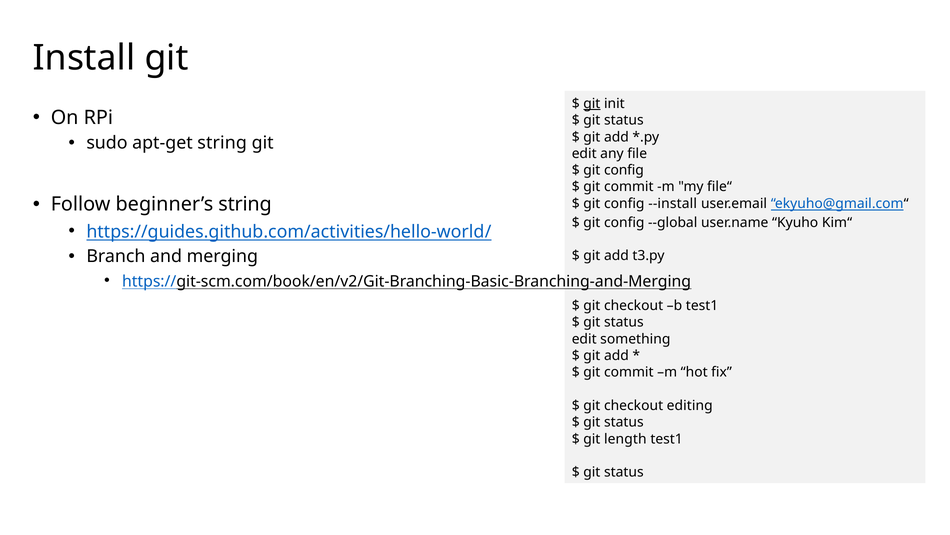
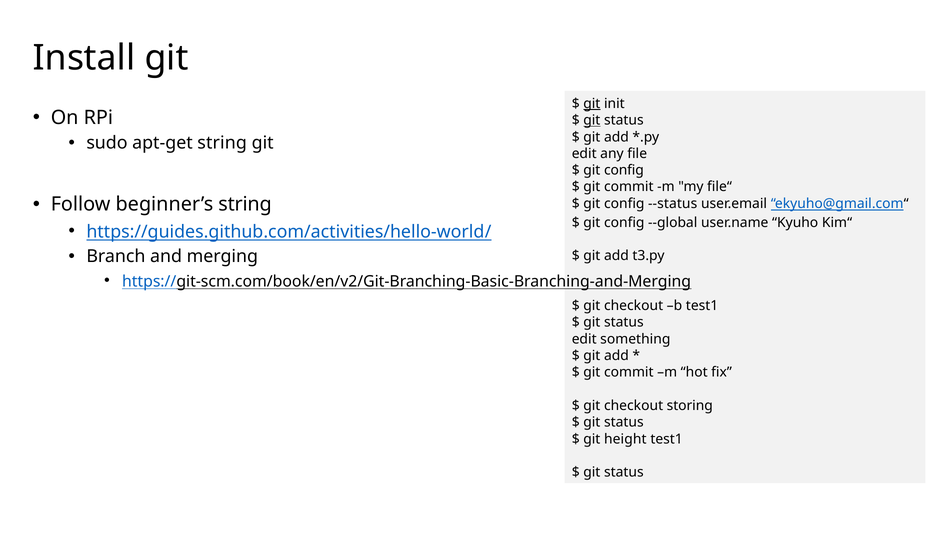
git at (592, 120) underline: none -> present
--install: --install -> --status
editing: editing -> storing
length: length -> height
